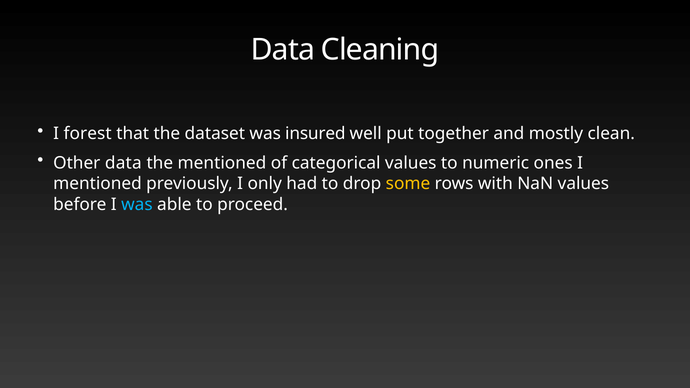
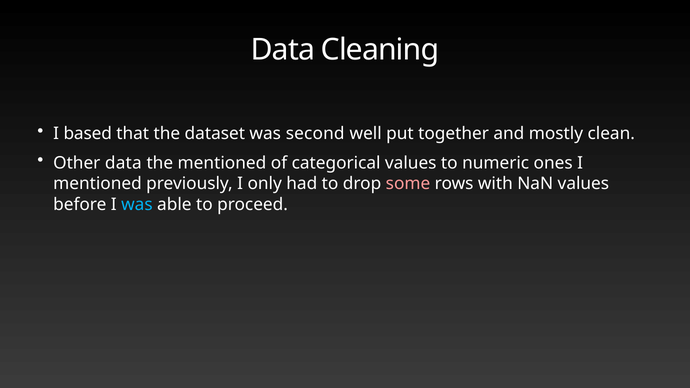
forest: forest -> based
insured: insured -> second
some colour: yellow -> pink
